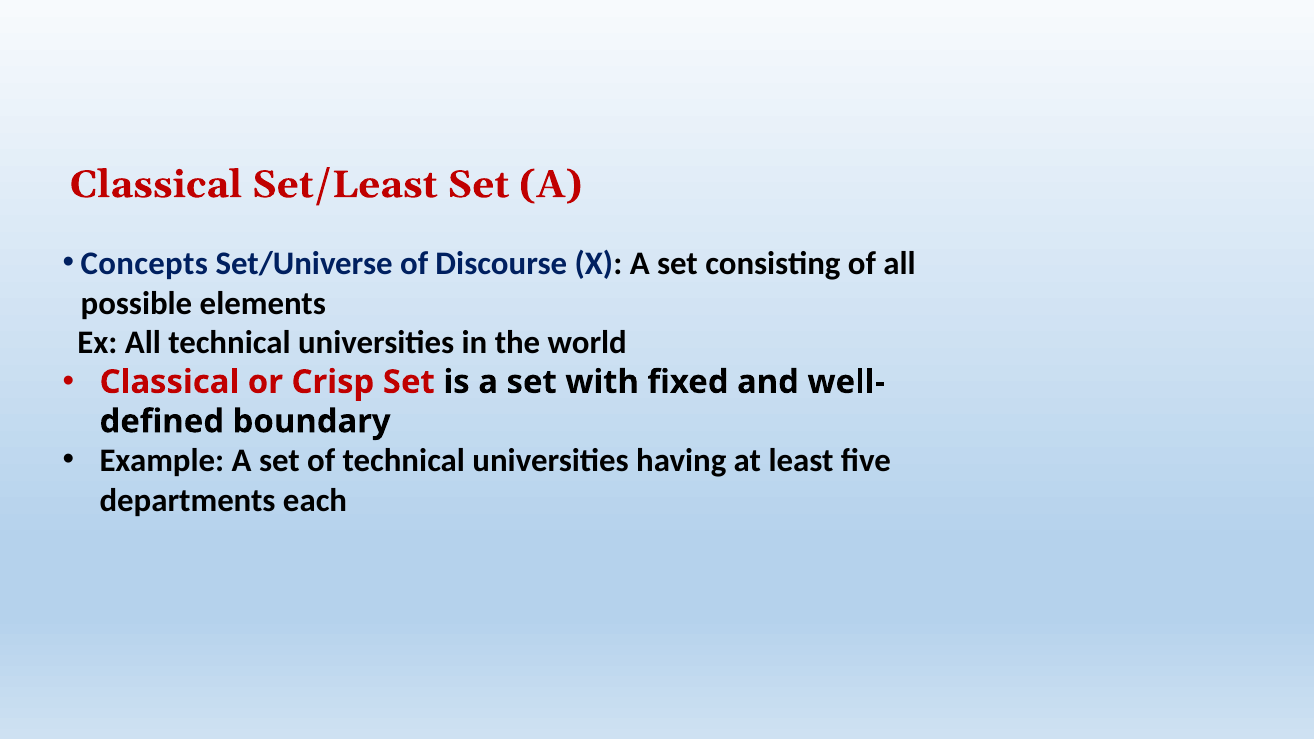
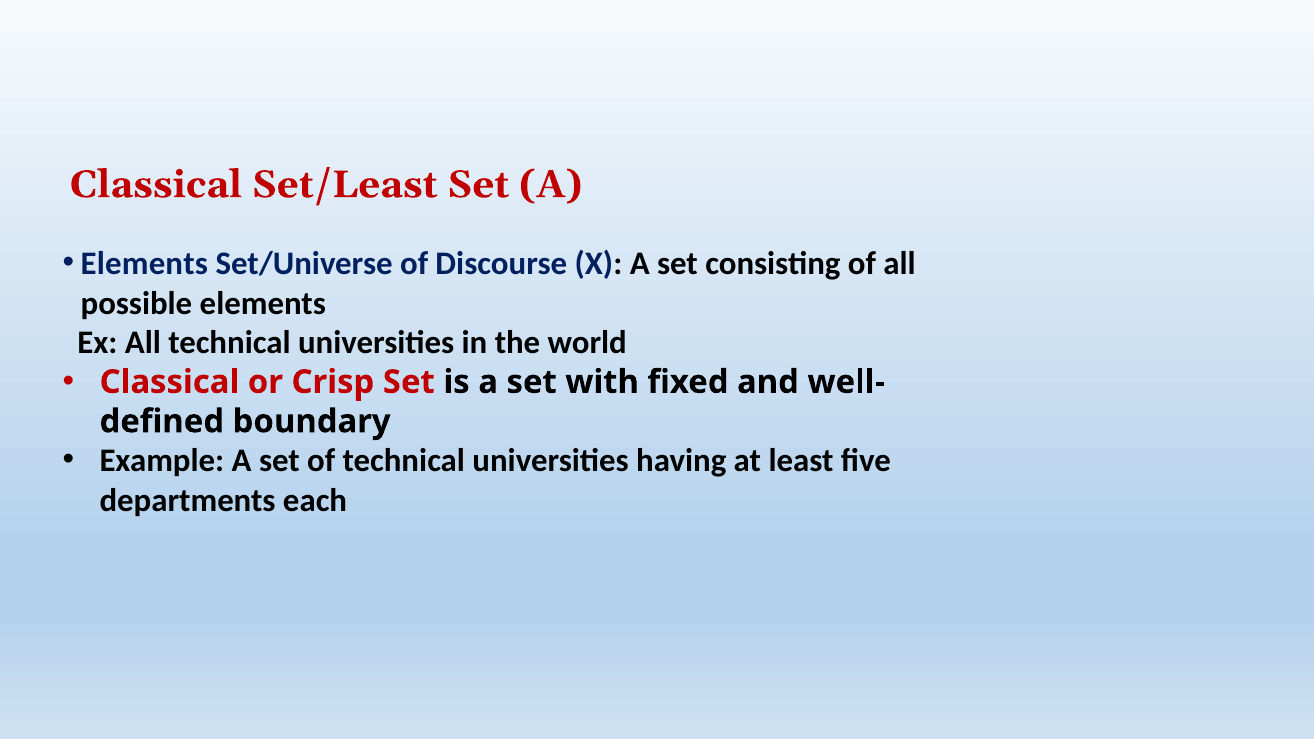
Concepts at (144, 264): Concepts -> Elements
